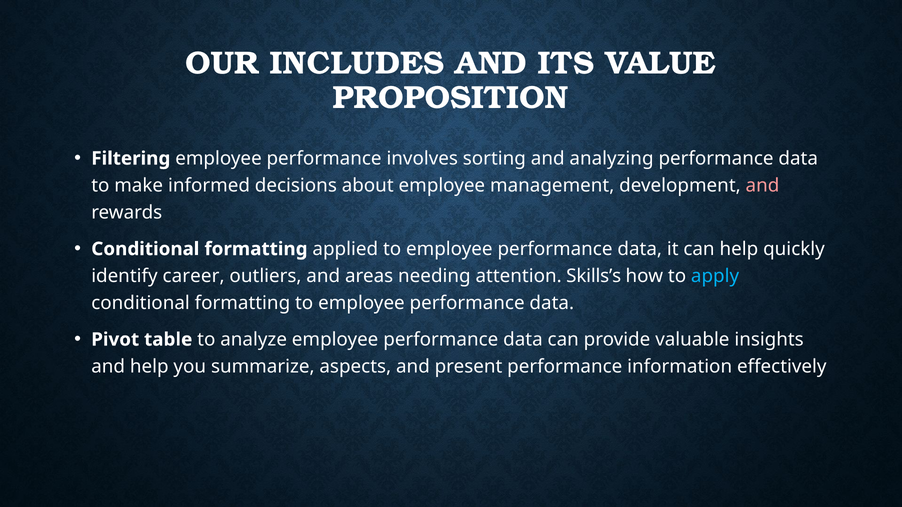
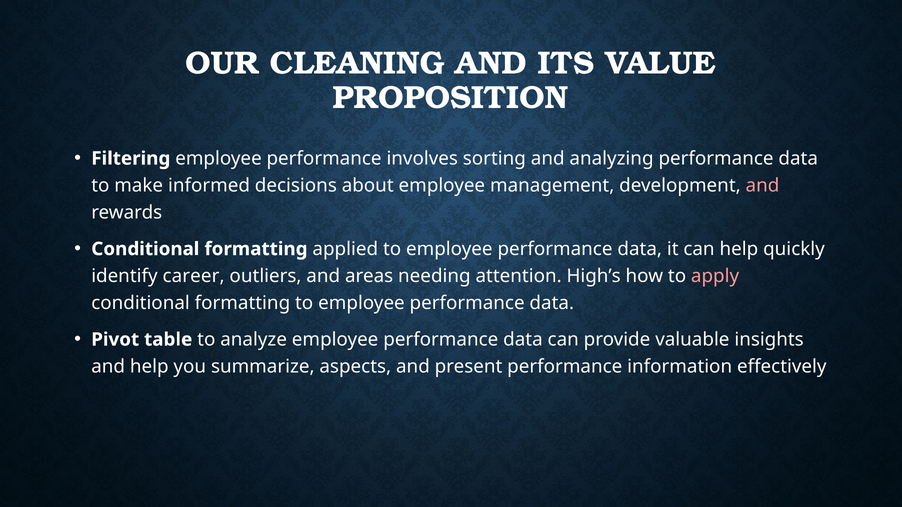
INCLUDES: INCLUDES -> CLEANING
Skills’s: Skills’s -> High’s
apply colour: light blue -> pink
